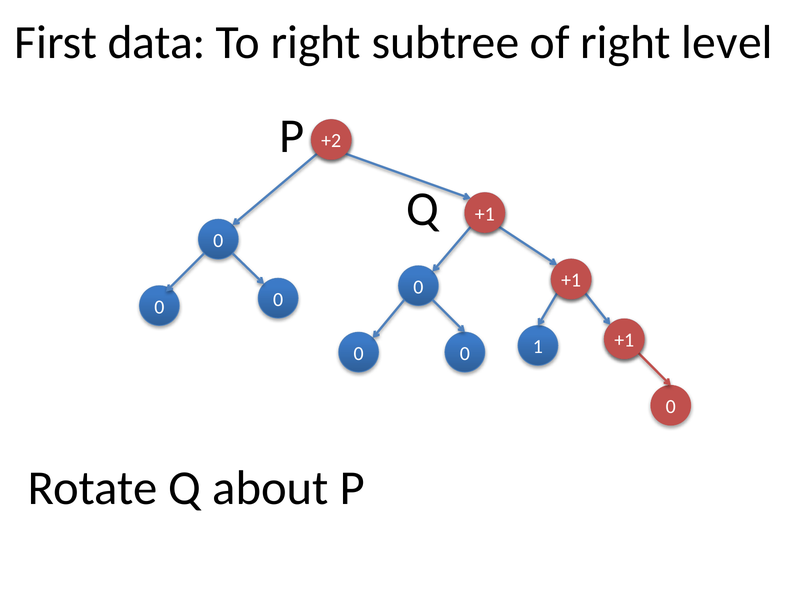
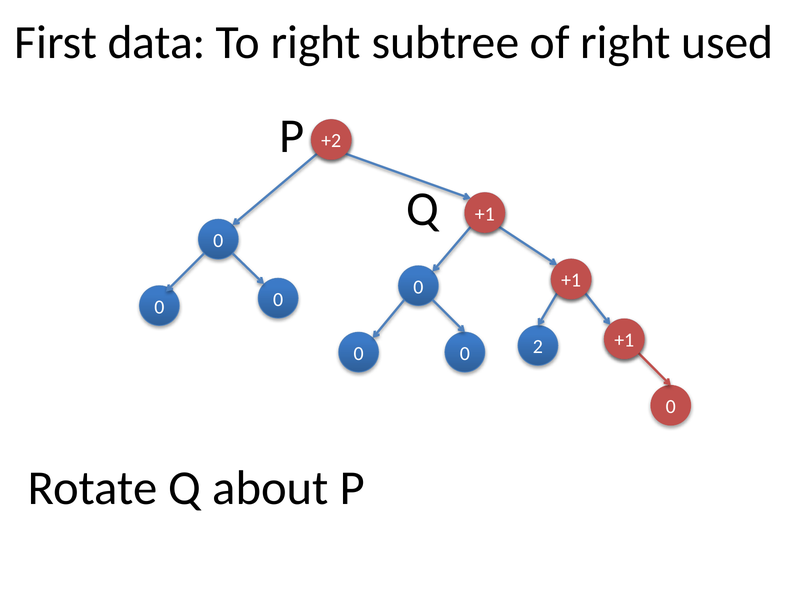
level: level -> used
1: 1 -> 2
